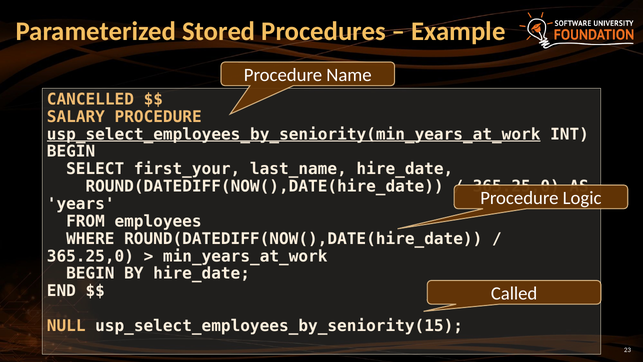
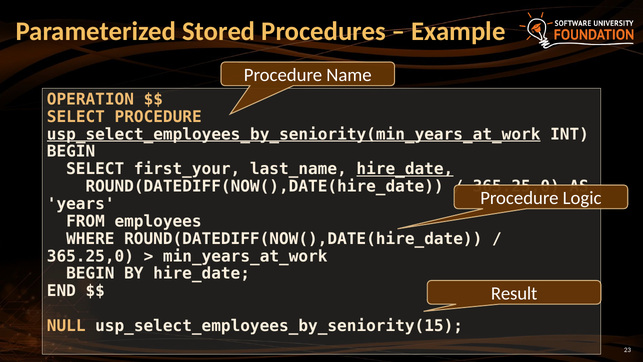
CANCELLED: CANCELLED -> OPERATION
SALARY at (76, 117): SALARY -> SELECT
hire_date at (405, 169) underline: none -> present
Called: Called -> Result
